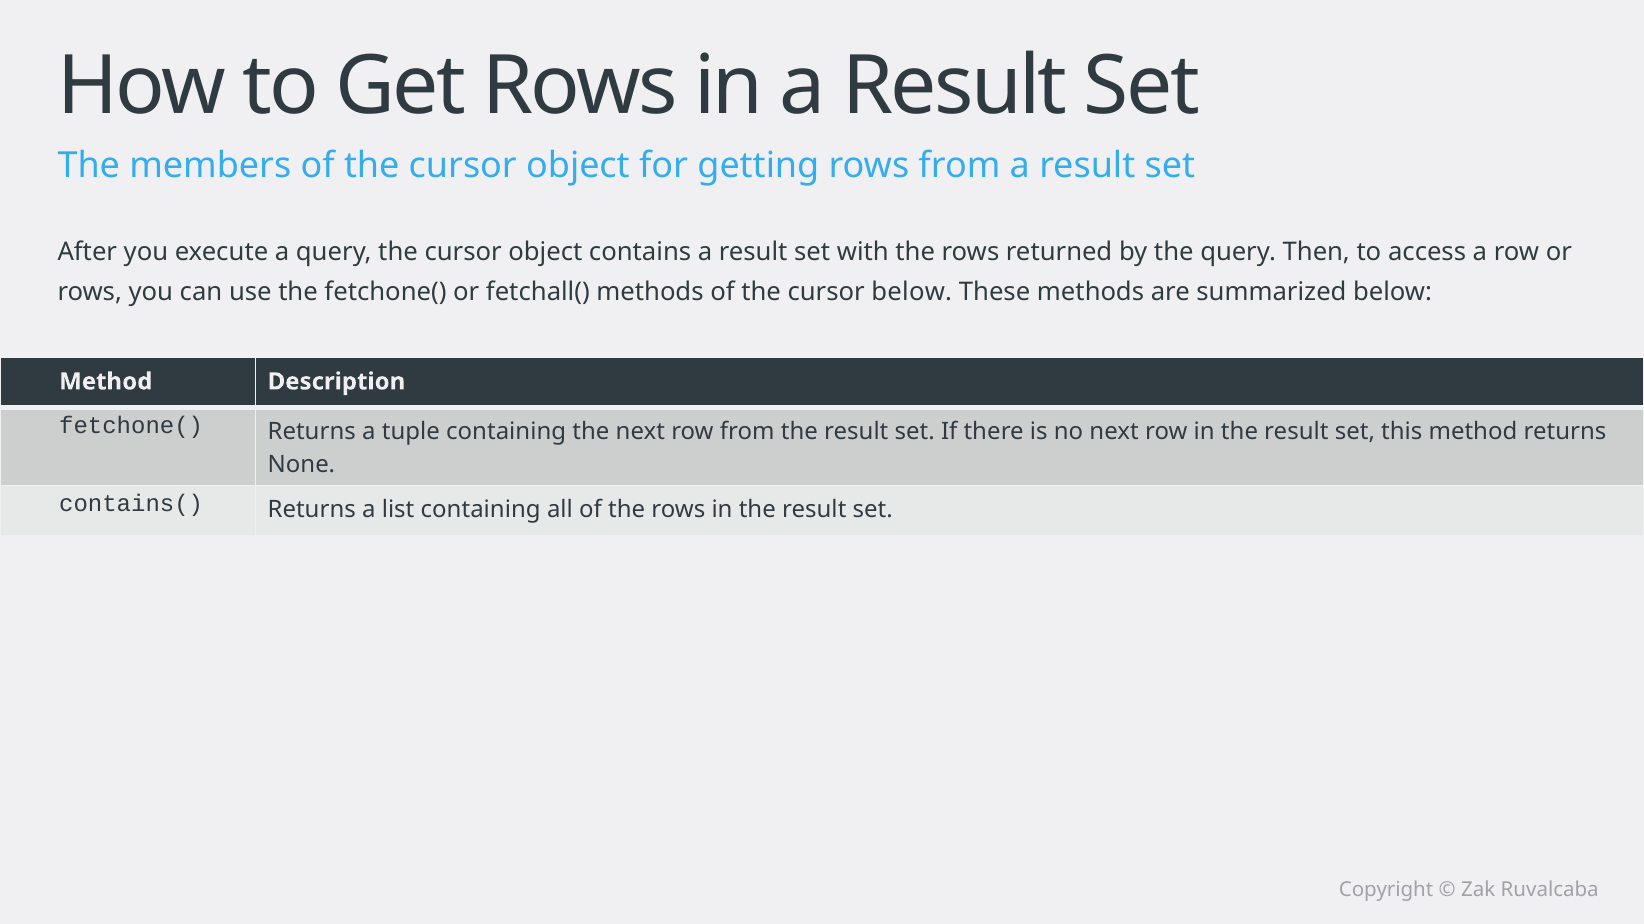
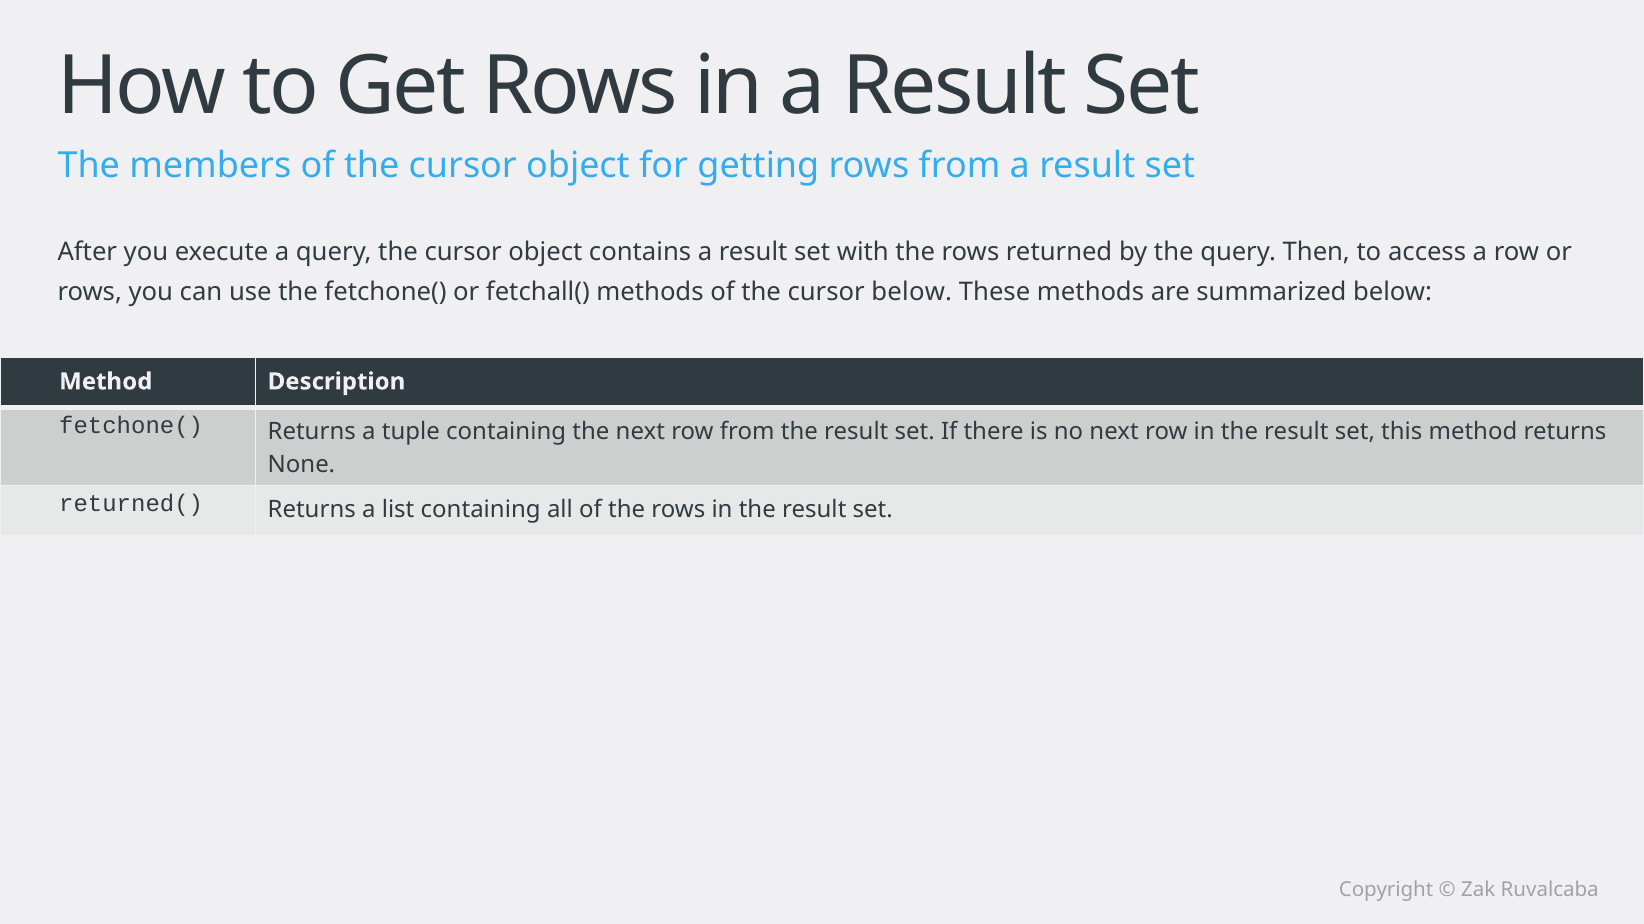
contains(: contains( -> returned(
